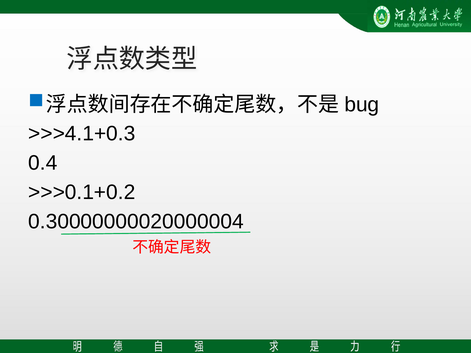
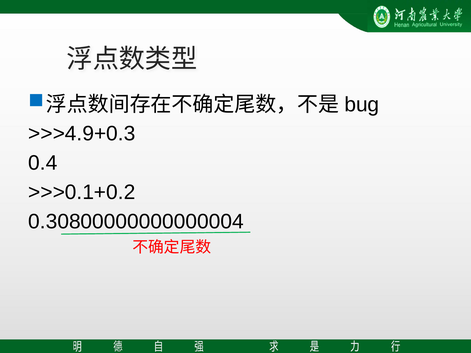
>>>4.1+0.3: >>>4.1+0.3 -> >>>4.9+0.3
0.30000000020000004: 0.30000000020000004 -> 0.30800000000000004
